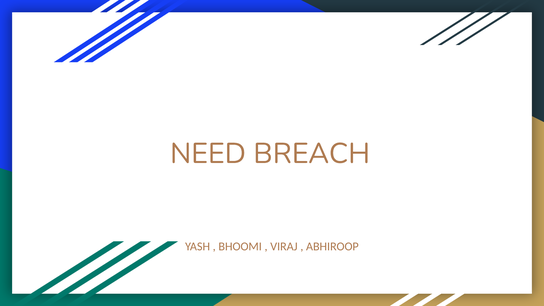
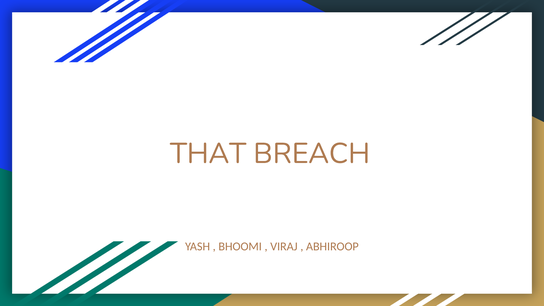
NEED: NEED -> THAT
